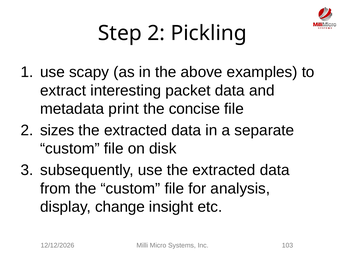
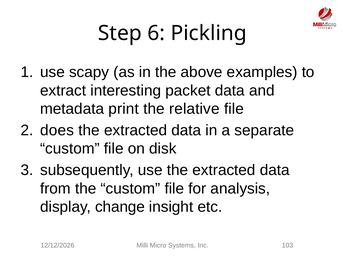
Step 2: 2 -> 6
concise: concise -> relative
sizes: sizes -> does
